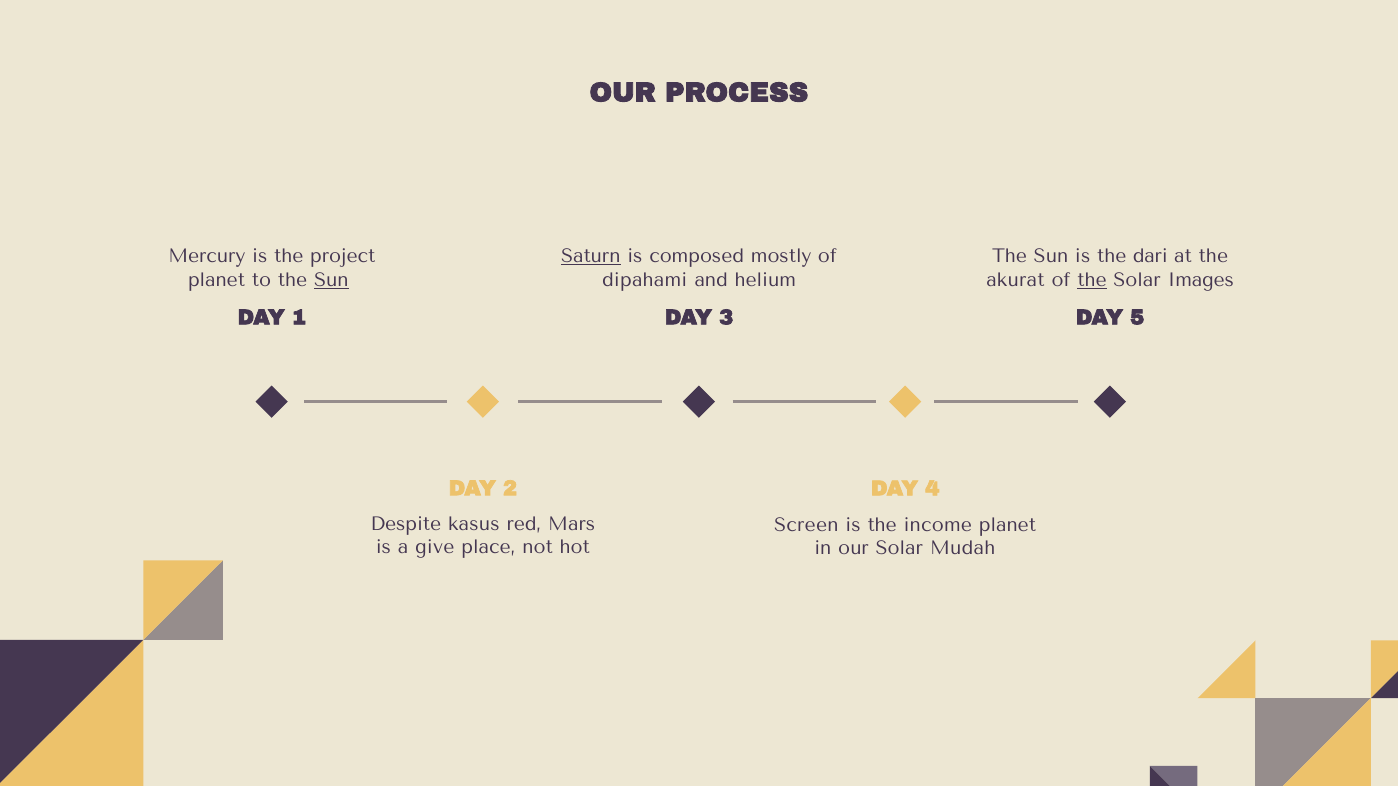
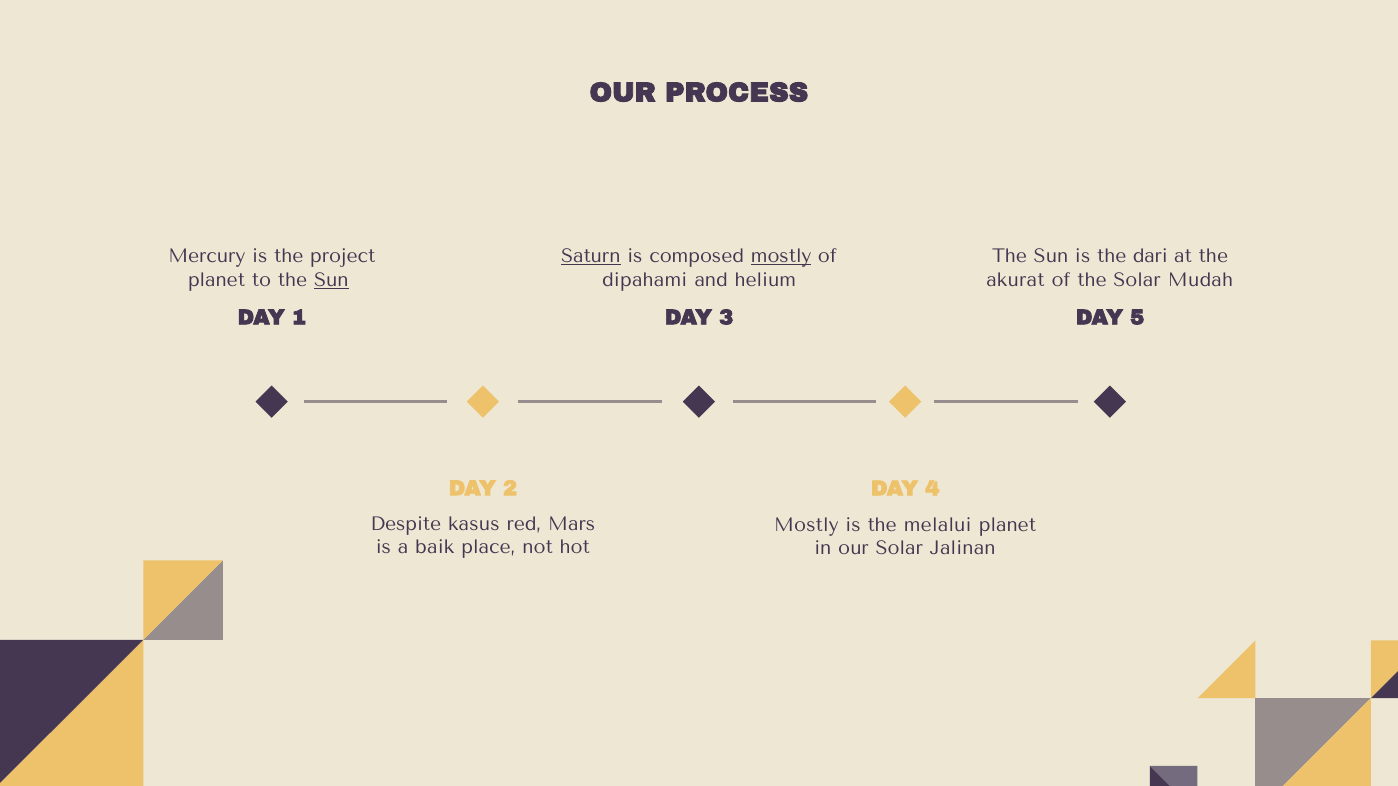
mostly at (781, 257) underline: none -> present
the at (1092, 280) underline: present -> none
Images: Images -> Mudah
Screen at (806, 525): Screen -> Mostly
income: income -> melalui
give: give -> baik
Mudah: Mudah -> Jalinan
